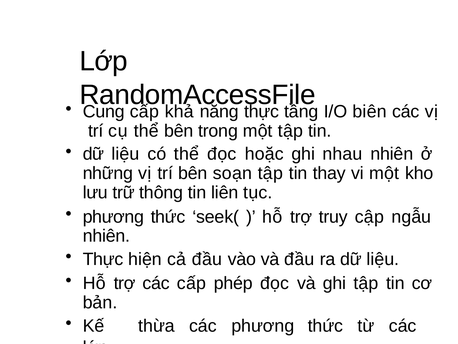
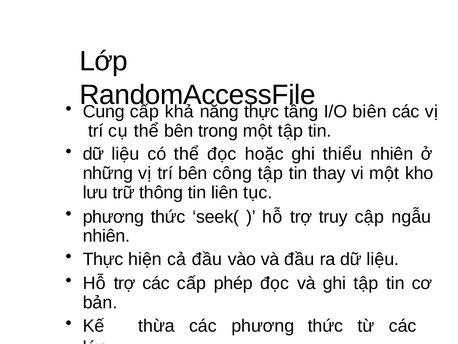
nhau: nhau -> thiểu
soạn: soạn -> công
